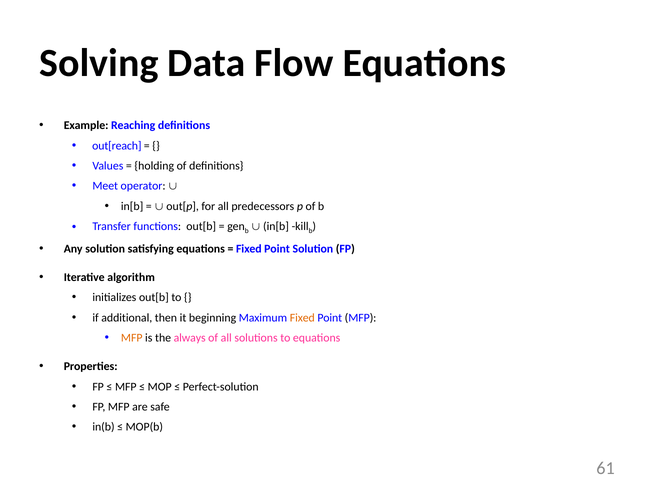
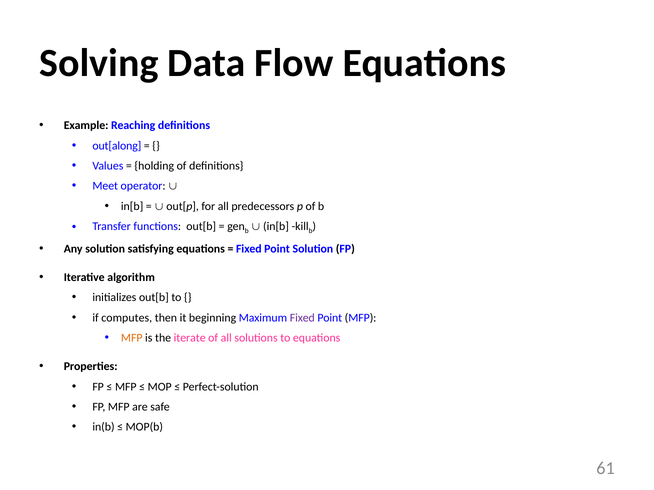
out[reach: out[reach -> out[along
additional: additional -> computes
Fixed at (302, 318) colour: orange -> purple
always: always -> iterate
